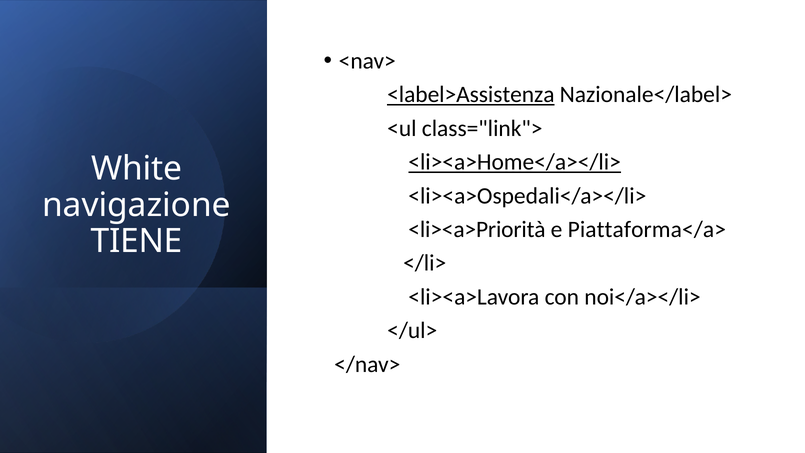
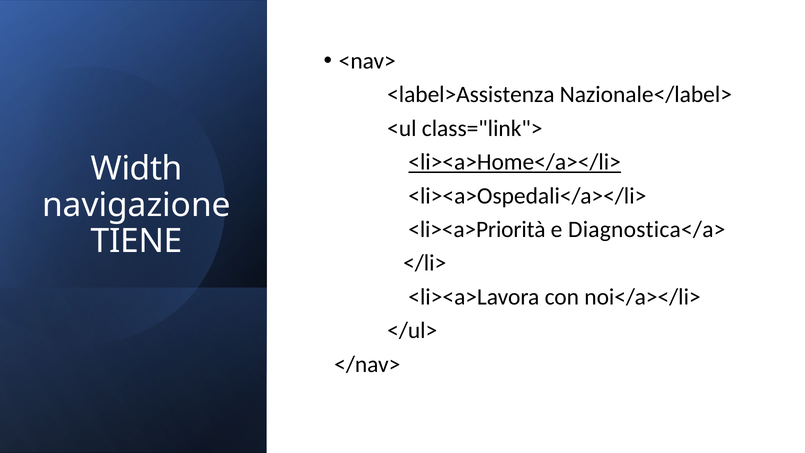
<label>Assistenza underline: present -> none
White: White -> Width
Piattaforma</a>: Piattaforma</a> -> Diagnostica</a>
